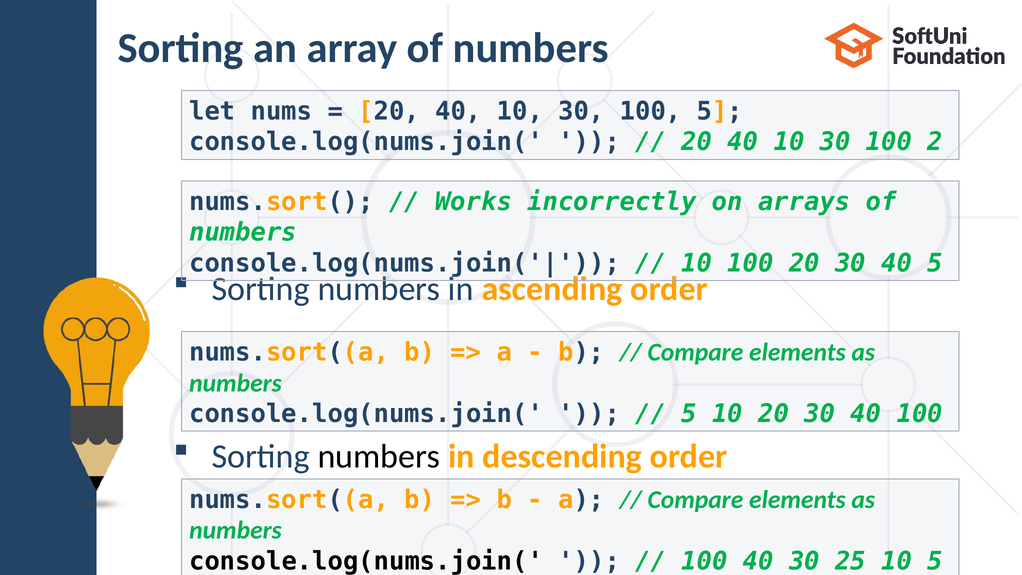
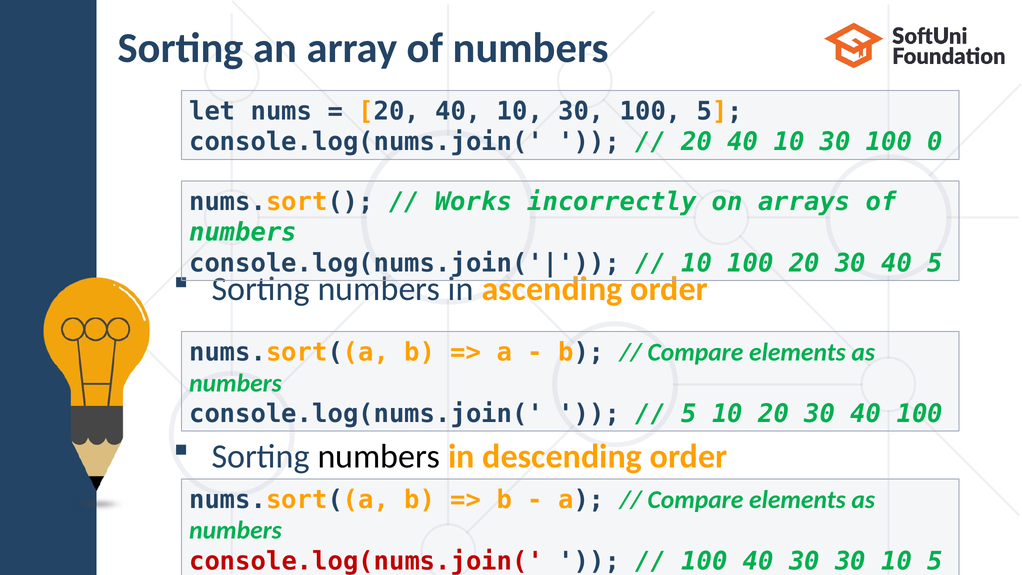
2: 2 -> 0
console.log(nums.join( at (366, 561) colour: black -> red
30 25: 25 -> 30
